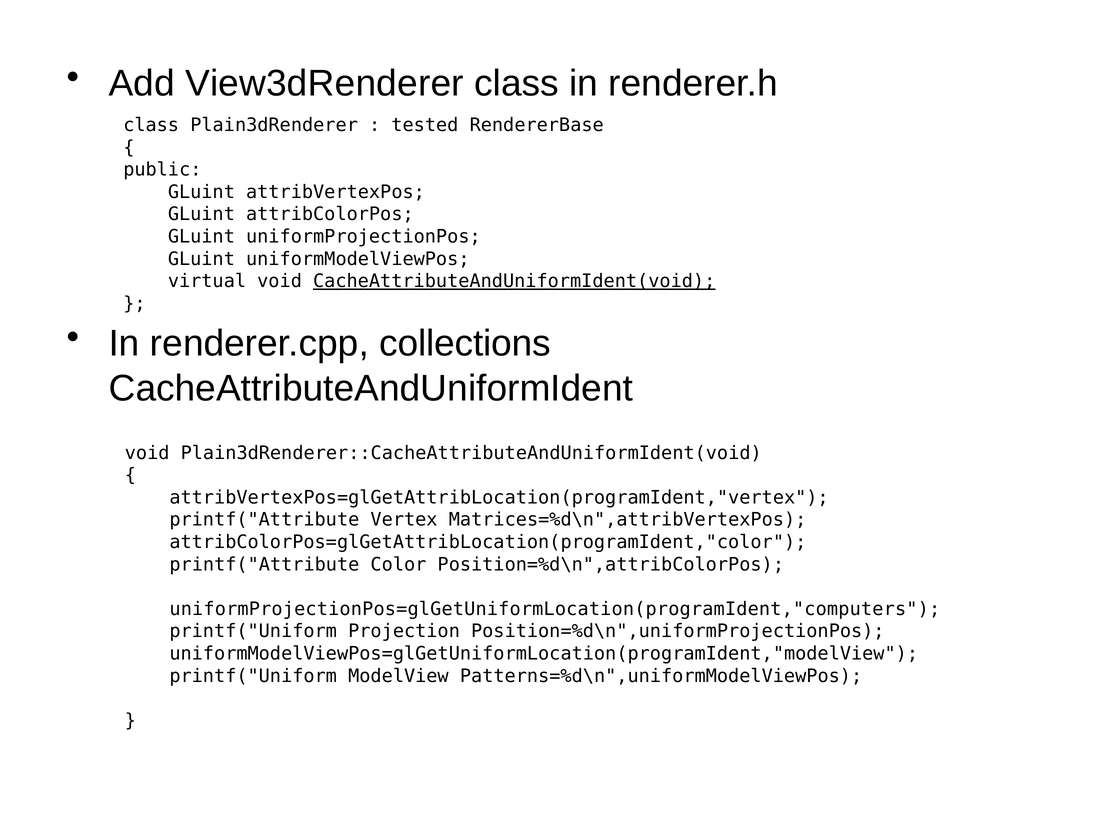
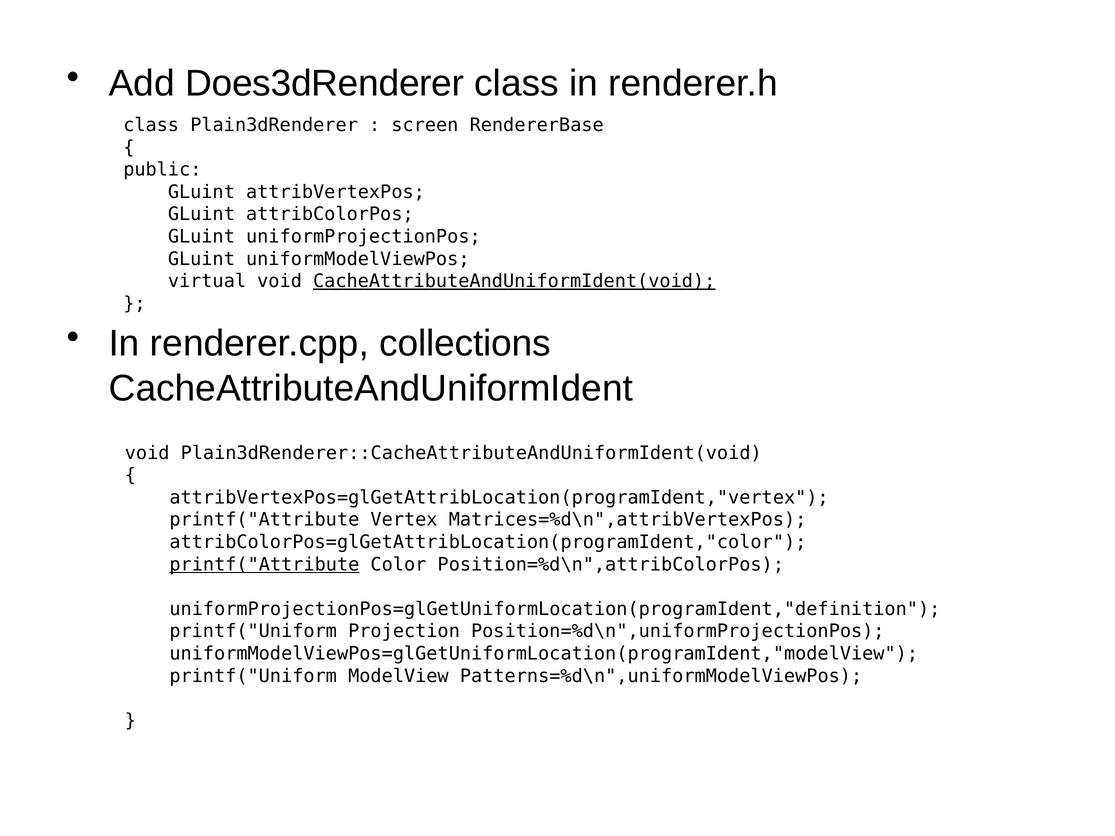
View3dRenderer: View3dRenderer -> Does3dRenderer
tested: tested -> screen
printf("Attribute at (264, 565) underline: none -> present
uniformProjectionPos=glGetUniformLocation(programIdent,"computers: uniformProjectionPos=glGetUniformLocation(programIdent,"computers -> uniformProjectionPos=glGetUniformLocation(programIdent,"definition
